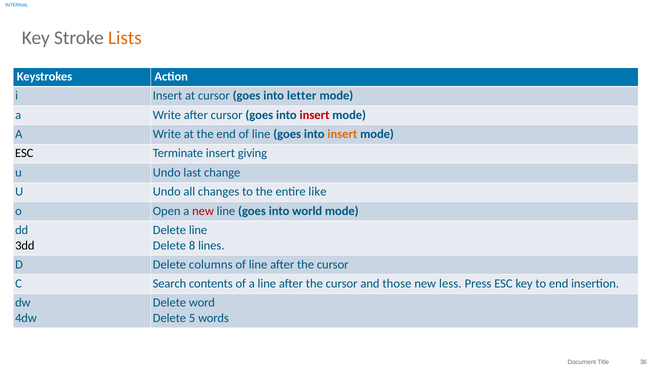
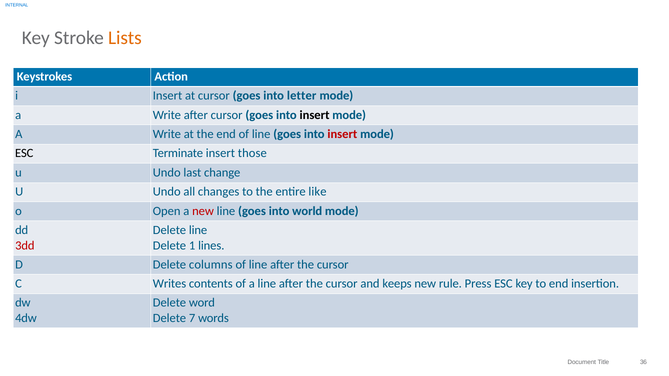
insert at (315, 115) colour: red -> black
insert at (342, 134) colour: orange -> red
giving: giving -> those
3dd colour: black -> red
8: 8 -> 1
Search: Search -> Writes
those: those -> keeps
less: less -> rule
5: 5 -> 7
